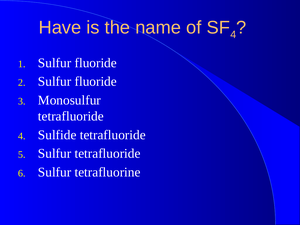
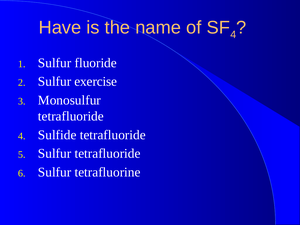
fluoride at (96, 82): fluoride -> exercise
